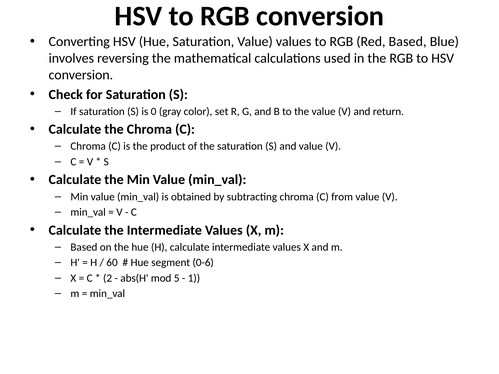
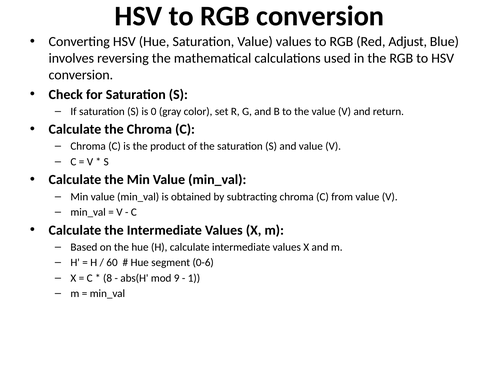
Red Based: Based -> Adjust
2: 2 -> 8
5: 5 -> 9
